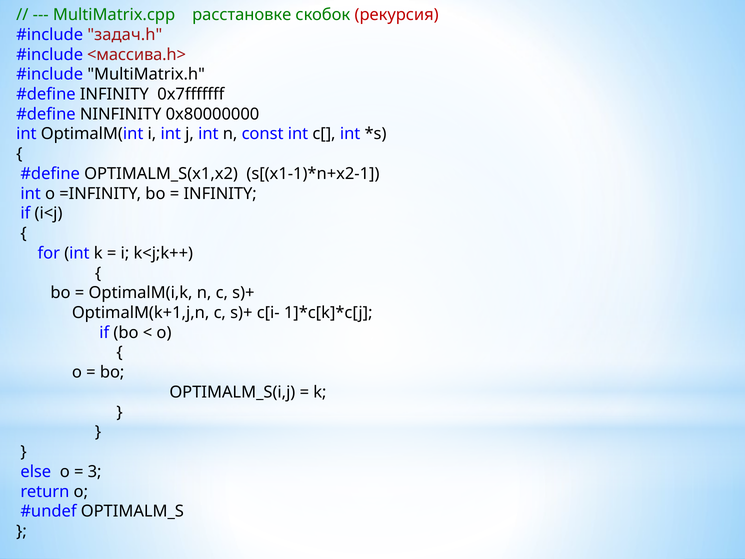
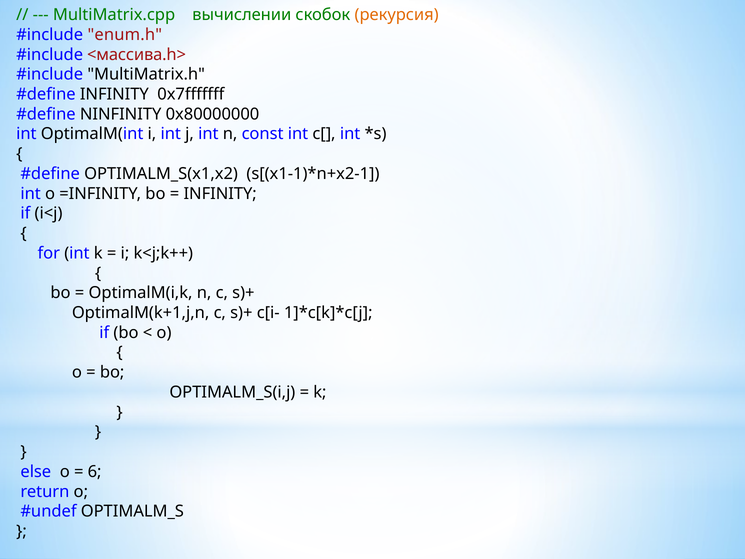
расстановке: расстановке -> вычислении
рекурсия colour: red -> orange
задач.h: задач.h -> enum.h
3: 3 -> 6
